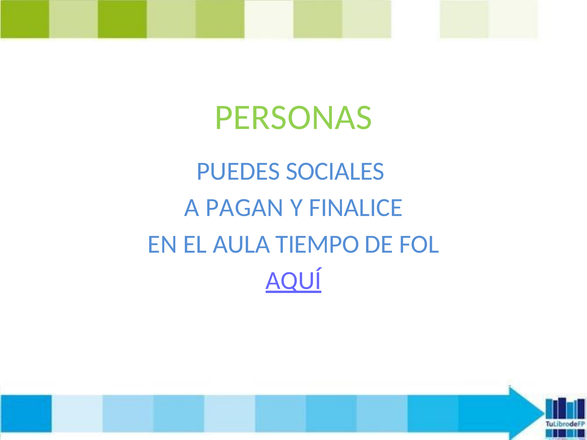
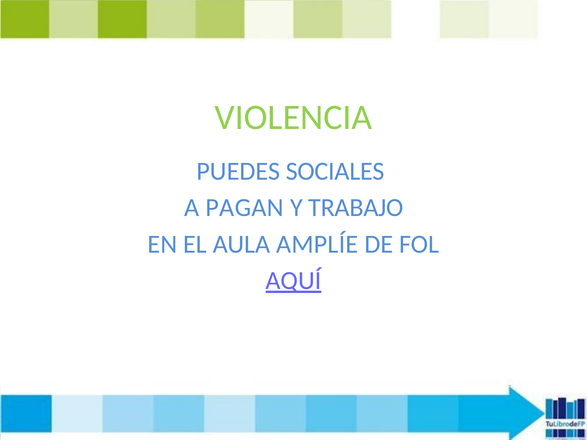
PERSONAS: PERSONAS -> VIOLENCIA
FINALICE: FINALICE -> TRABAJO
TIEMPO: TIEMPO -> AMPLÍE
